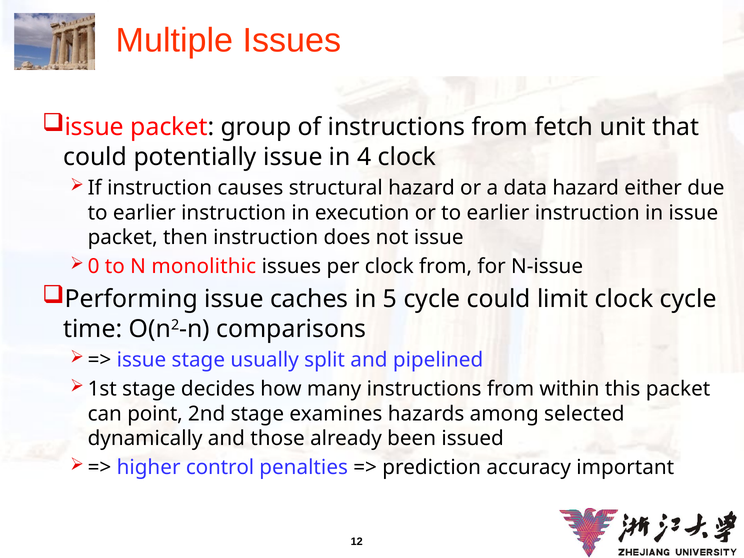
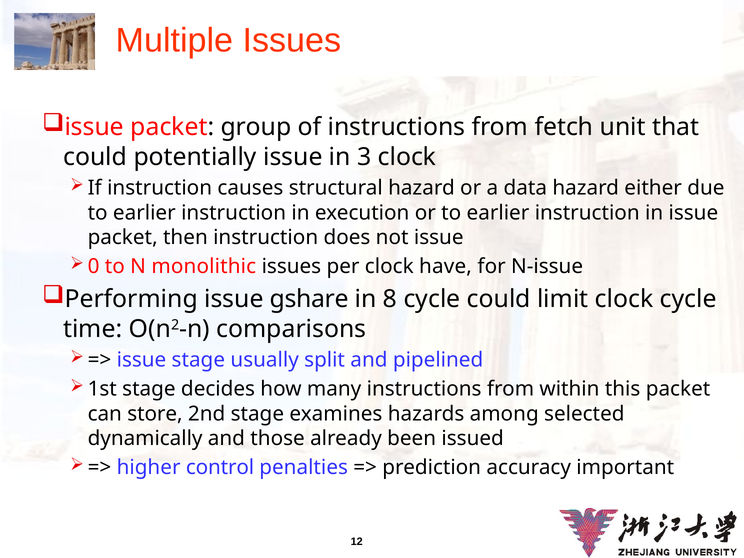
4: 4 -> 3
clock from: from -> have
caches: caches -> gshare
5: 5 -> 8
point: point -> store
